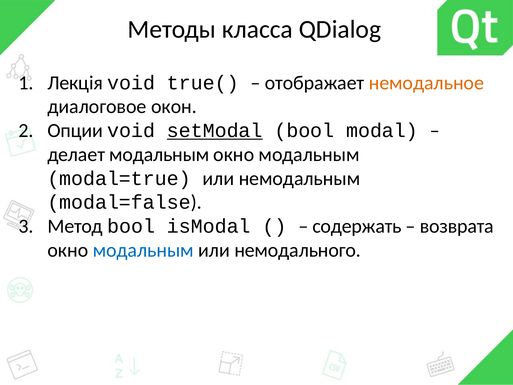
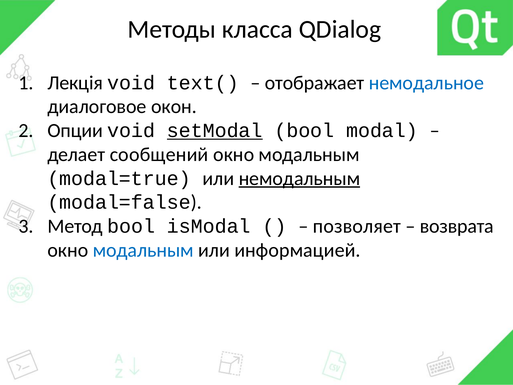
true(: true( -> text(
немодальное colour: orange -> blue
делает модальным: модальным -> сообщений
немодальным underline: none -> present
содержать: содержать -> позволяет
немодального: немодального -> информацией
